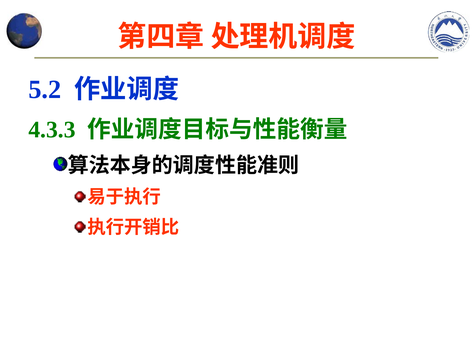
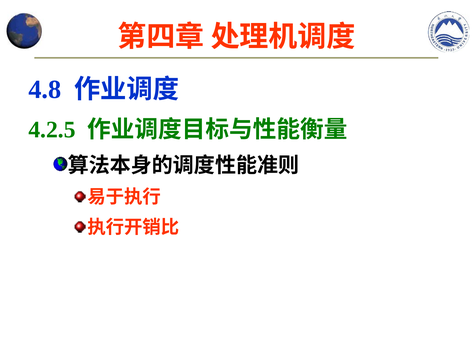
5.2: 5.2 -> 4.8
4.3.3: 4.3.3 -> 4.2.5
